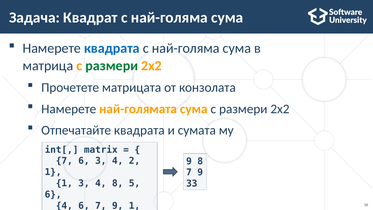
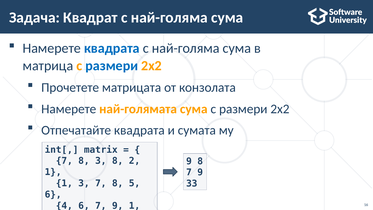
размери at (112, 66) colour: green -> blue
6 at (84, 161): 6 -> 8
4 at (118, 161): 4 -> 8
1 3 4: 4 -> 7
